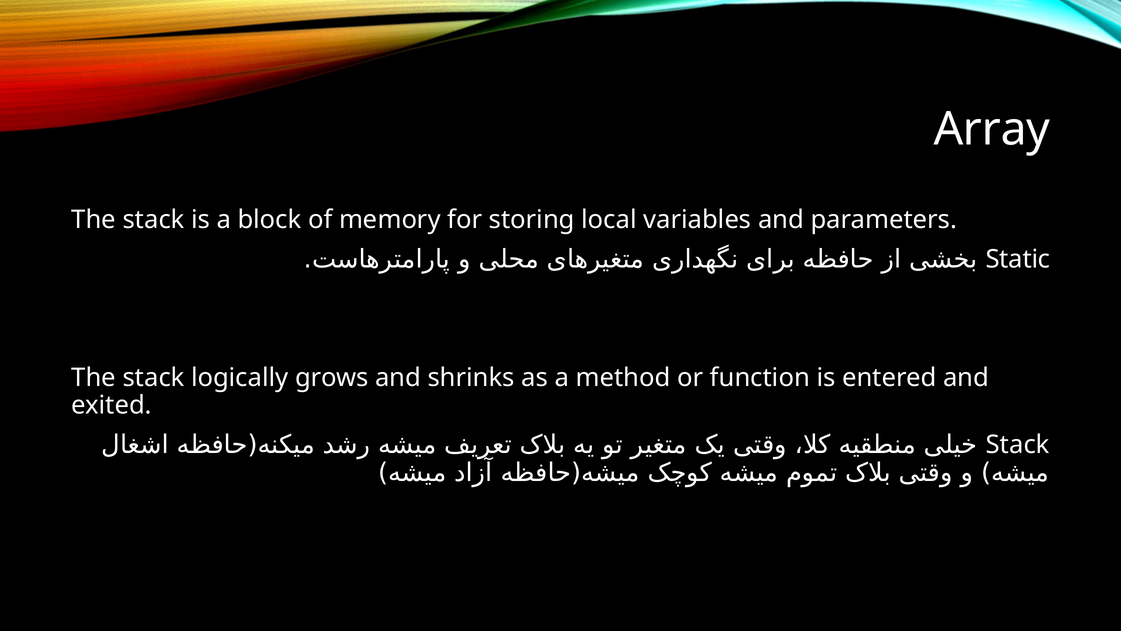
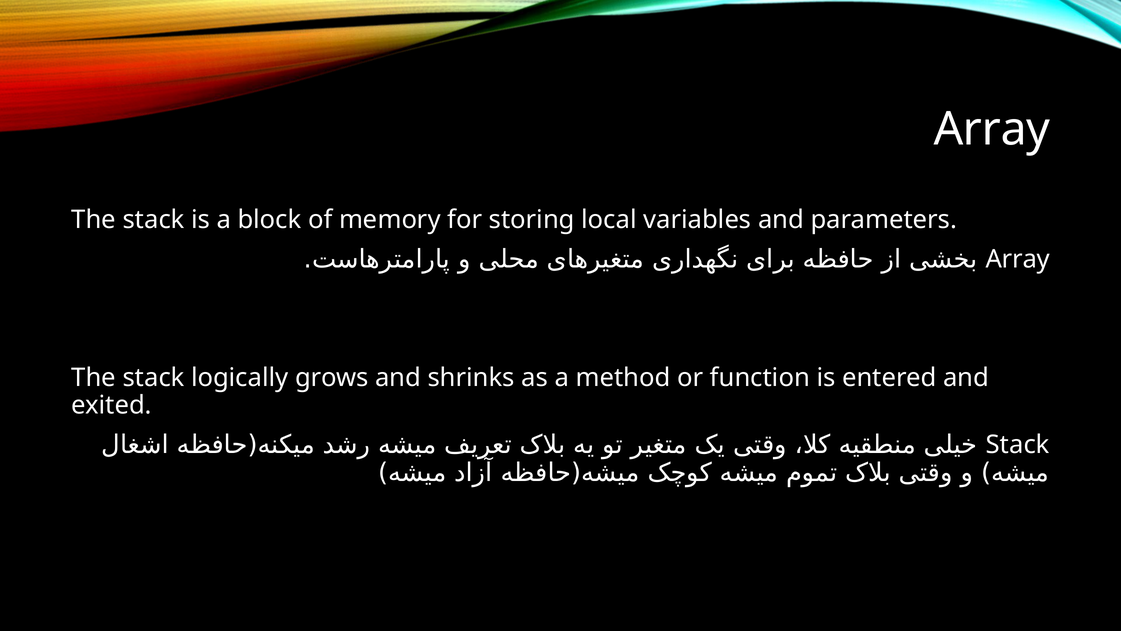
Static at (1018, 259): Static -> Array
